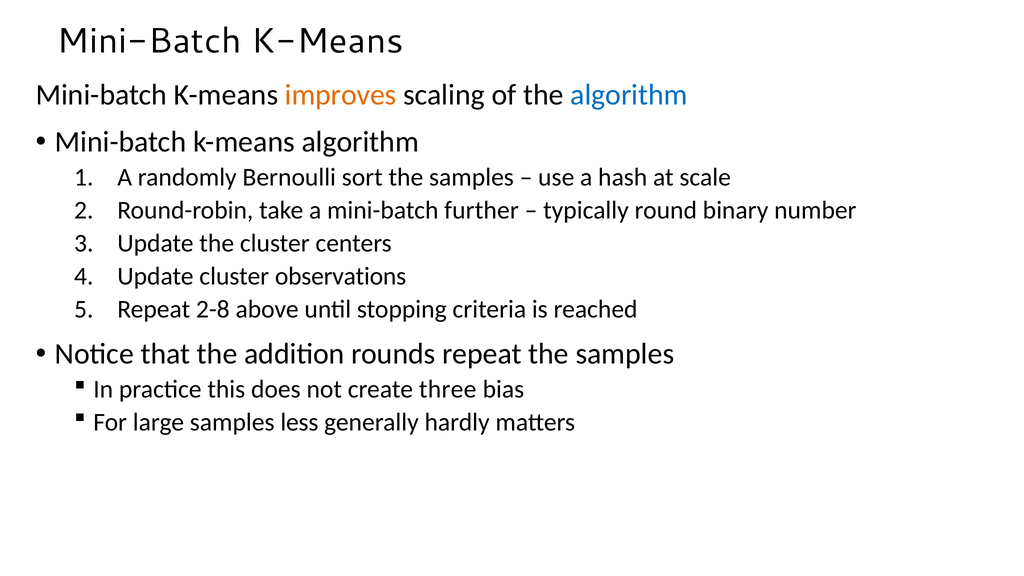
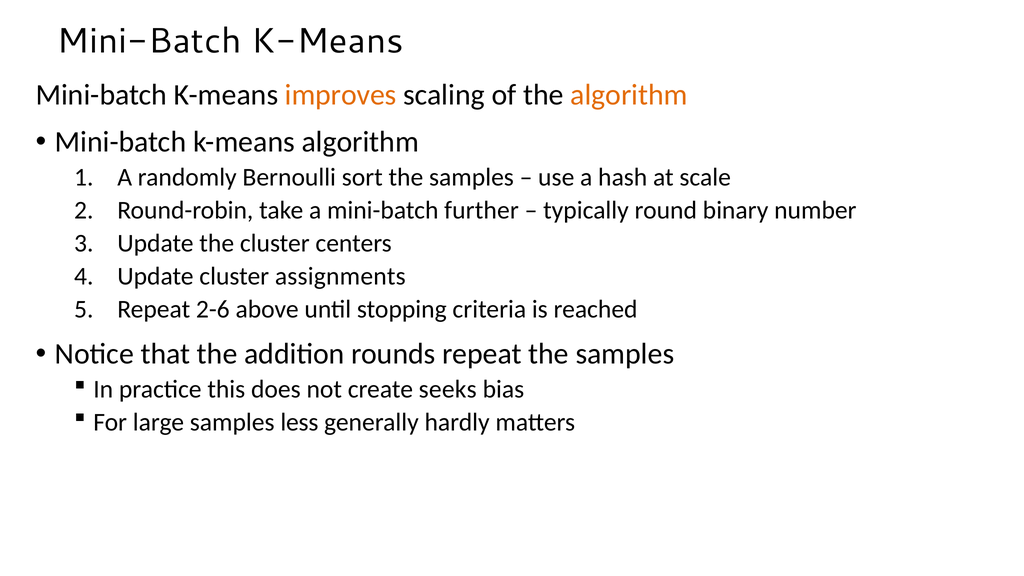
algorithm at (629, 95) colour: blue -> orange
observations: observations -> assignments
2-8: 2-8 -> 2-6
three: three -> seeks
